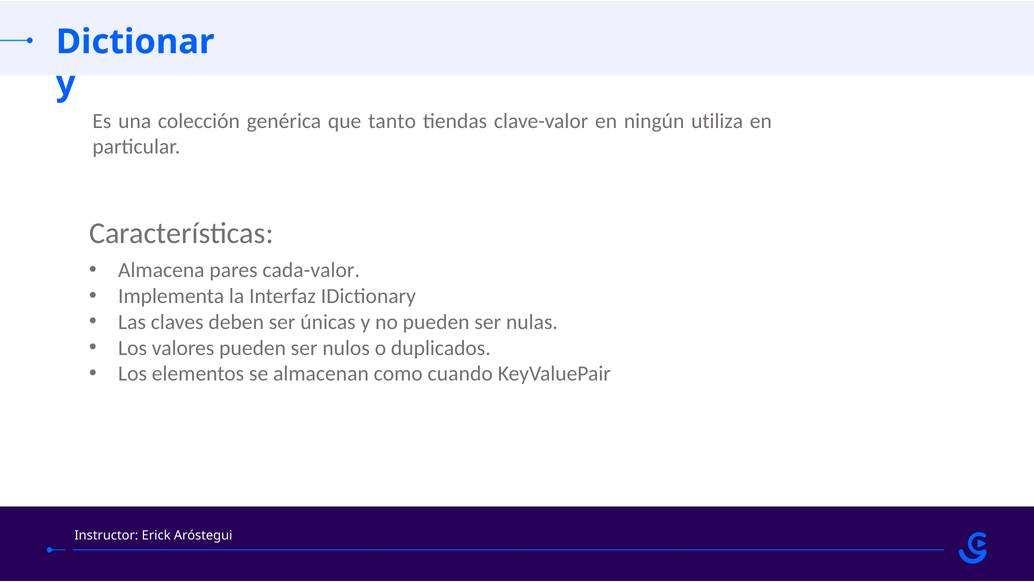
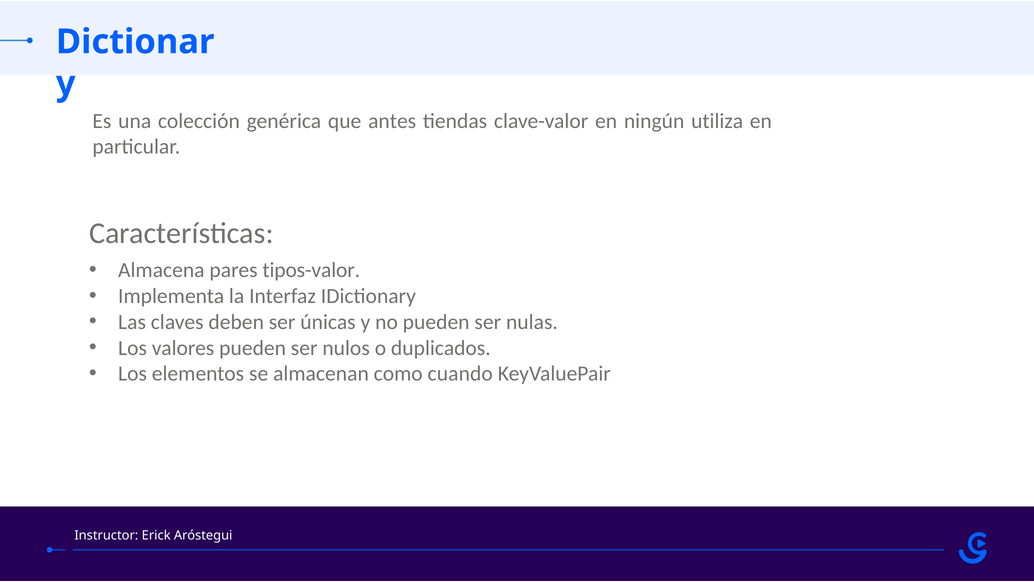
tanto: tanto -> antes
cada-valor: cada-valor -> tipos-valor
